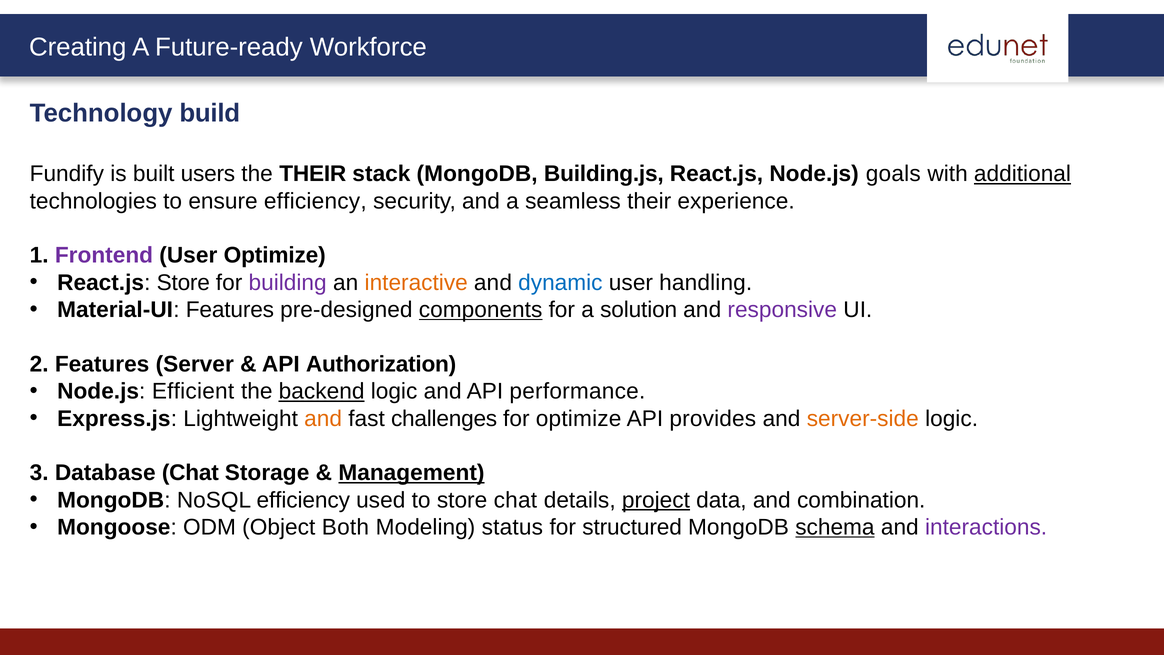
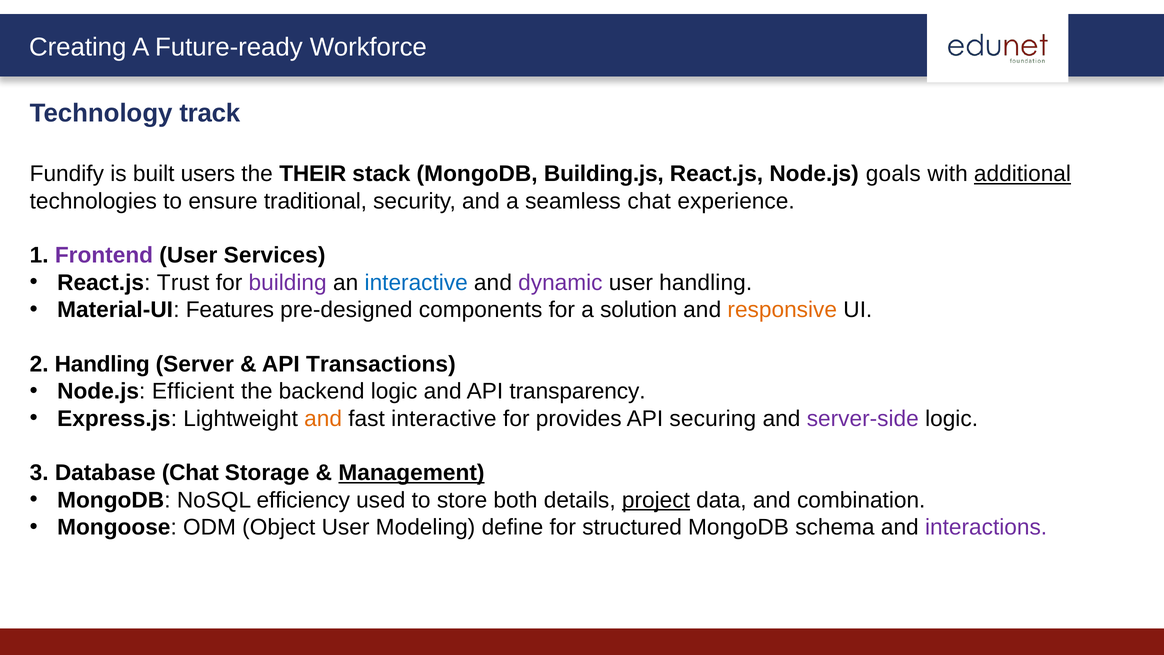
build: build -> track
ensure efficiency: efficiency -> traditional
seamless their: their -> chat
User Optimize: Optimize -> Services
React.js Store: Store -> Trust
interactive at (416, 283) colour: orange -> blue
dynamic colour: blue -> purple
components underline: present -> none
responsive colour: purple -> orange
2 Features: Features -> Handling
Authorization: Authorization -> Transactions
backend underline: present -> none
performance: performance -> transparency
fast challenges: challenges -> interactive
for optimize: optimize -> provides
provides: provides -> securing
server-side colour: orange -> purple
store chat: chat -> both
Object Both: Both -> User
status: status -> define
schema underline: present -> none
